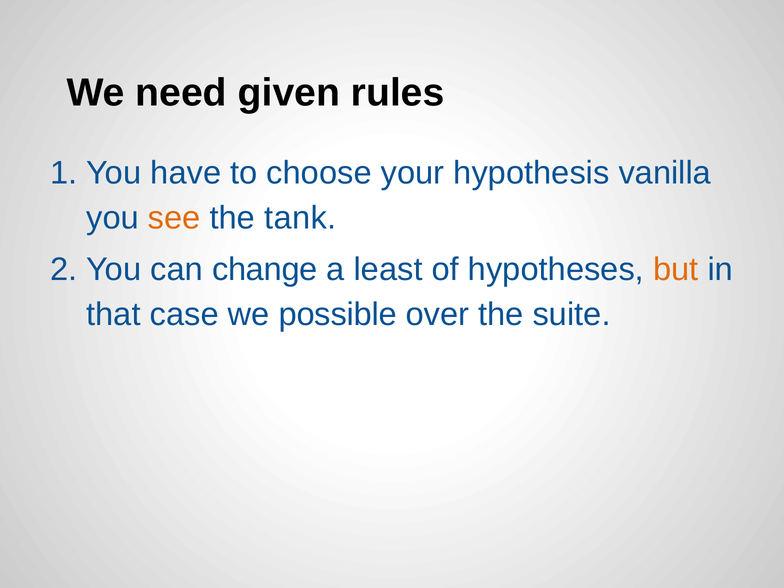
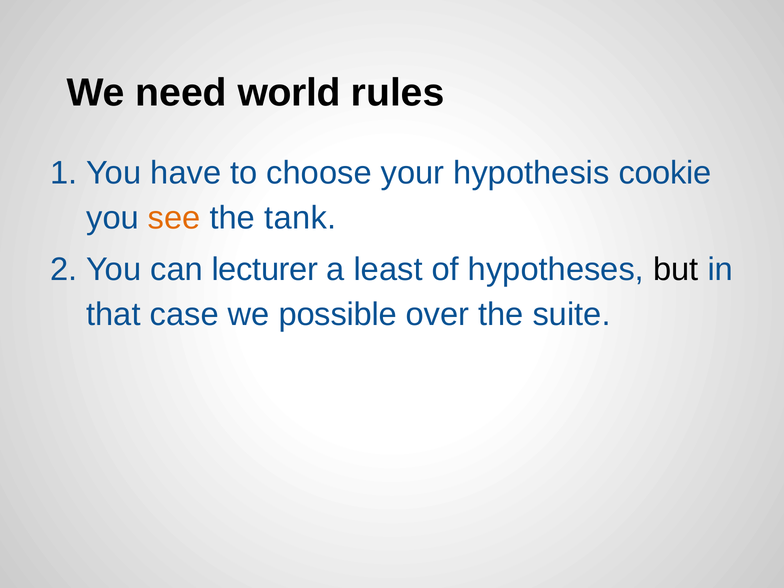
given: given -> world
vanilla: vanilla -> cookie
change: change -> lecturer
but colour: orange -> black
